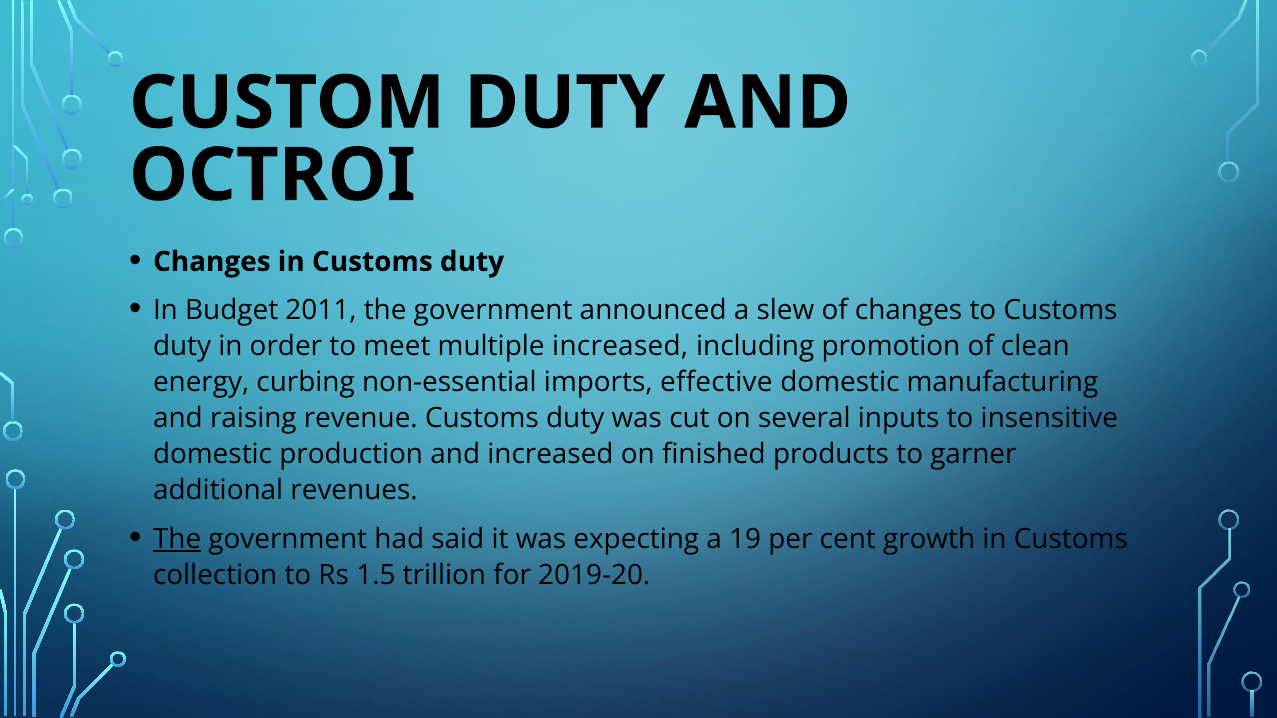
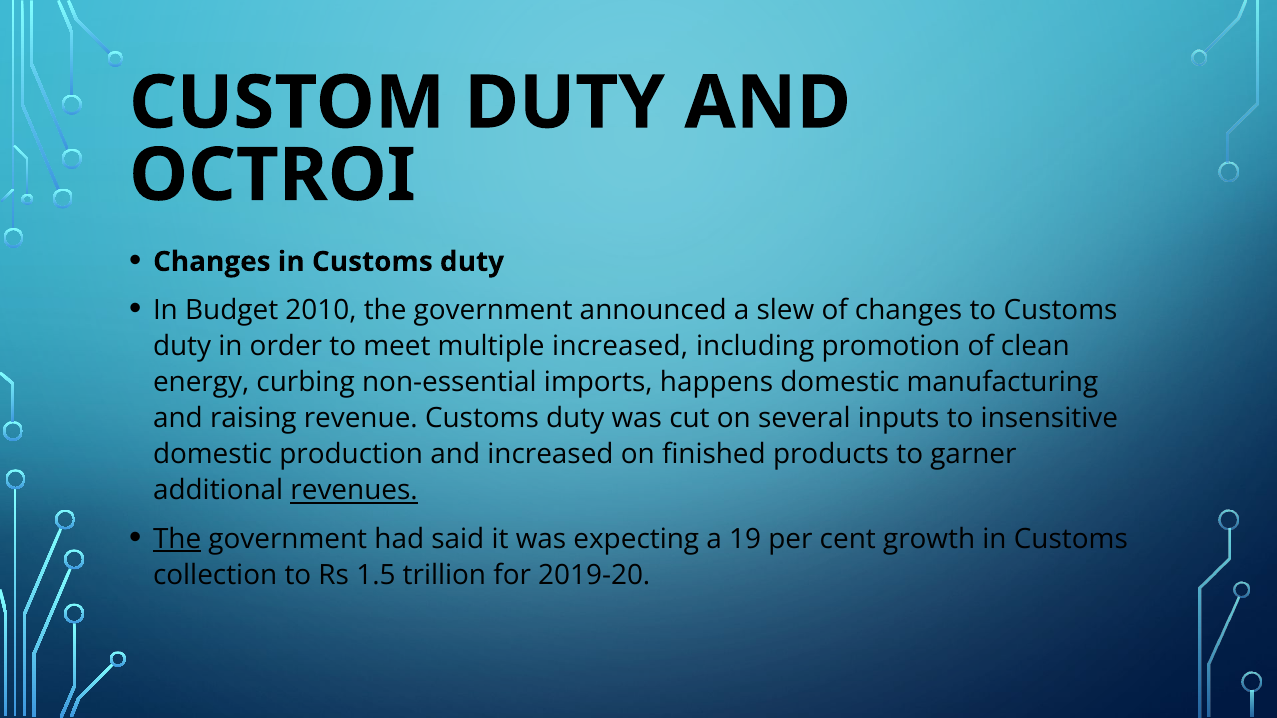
2011: 2011 -> 2010
effective: effective -> happens
revenues underline: none -> present
